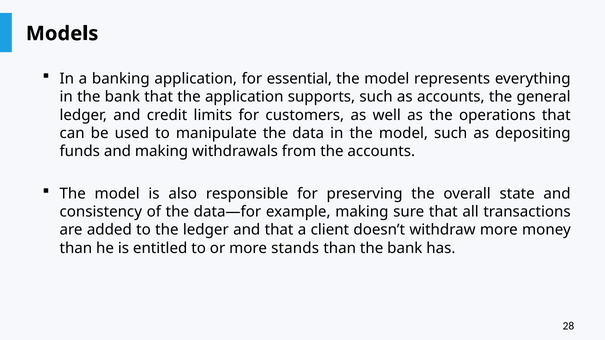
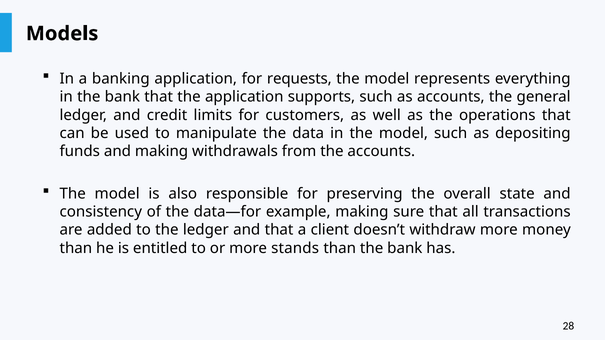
essential: essential -> requests
